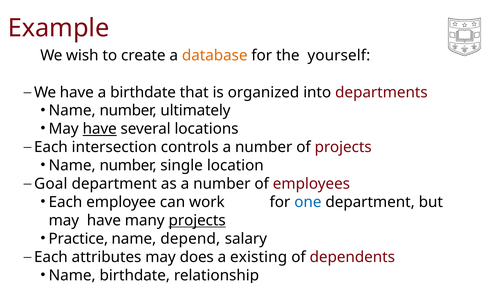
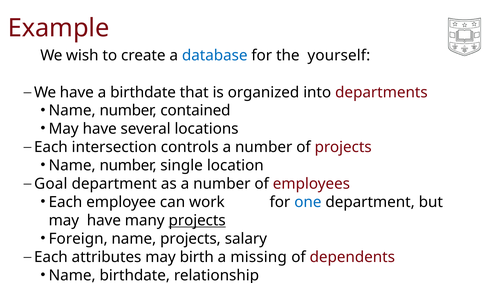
database colour: orange -> blue
ultimately: ultimately -> contained
have at (100, 129) underline: present -> none
Practice: Practice -> Foreign
name depend: depend -> projects
does: does -> birth
existing: existing -> missing
